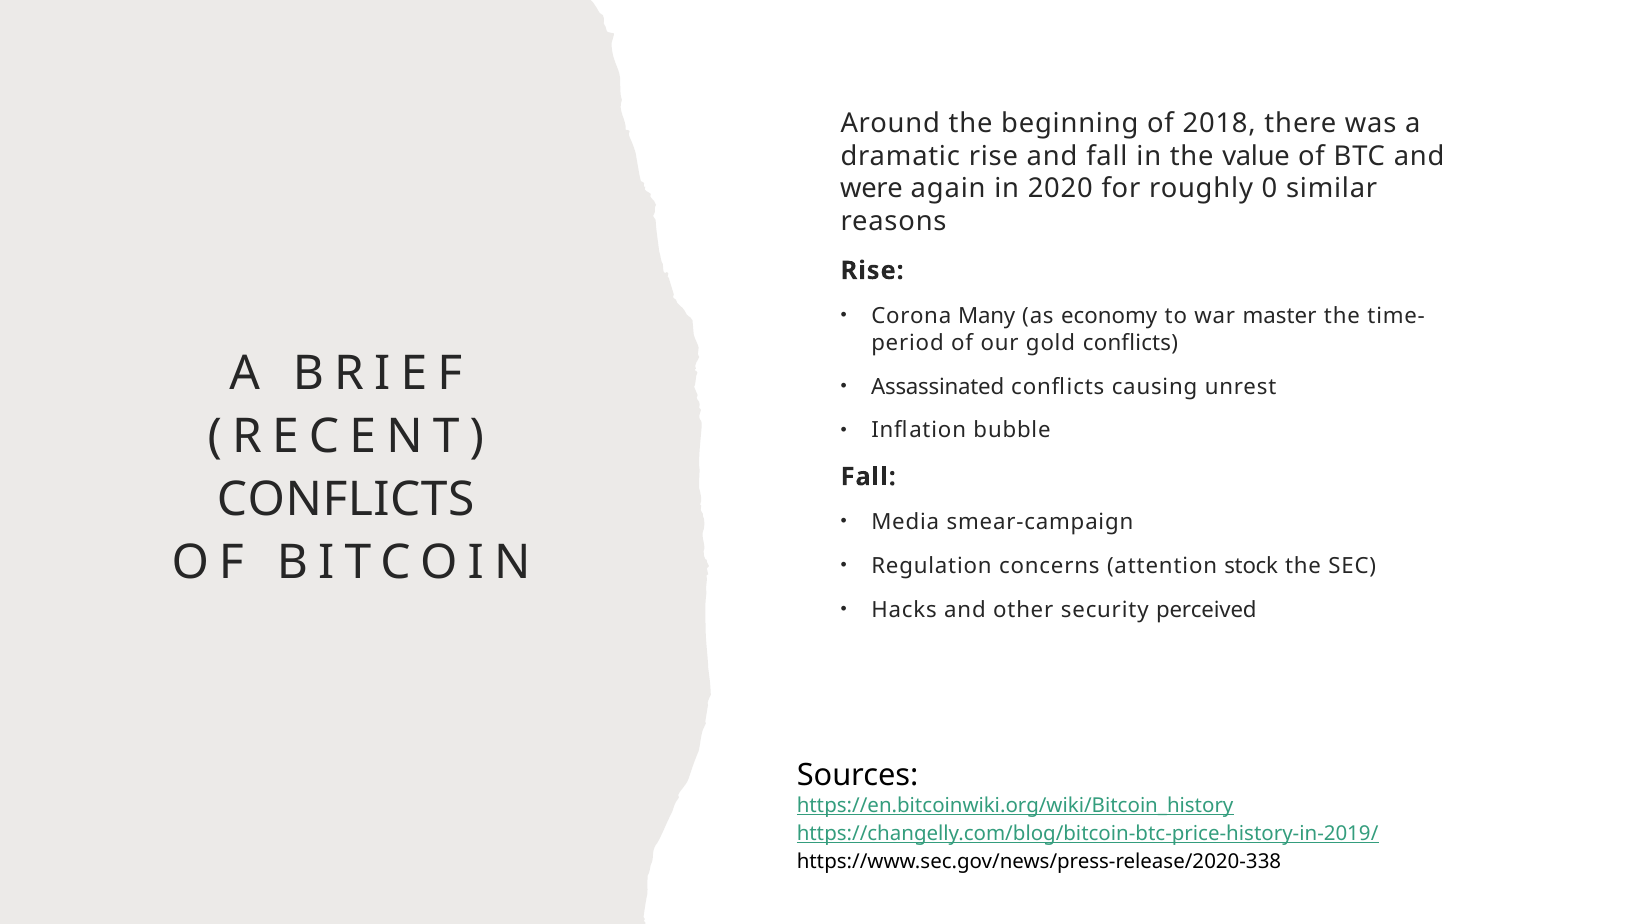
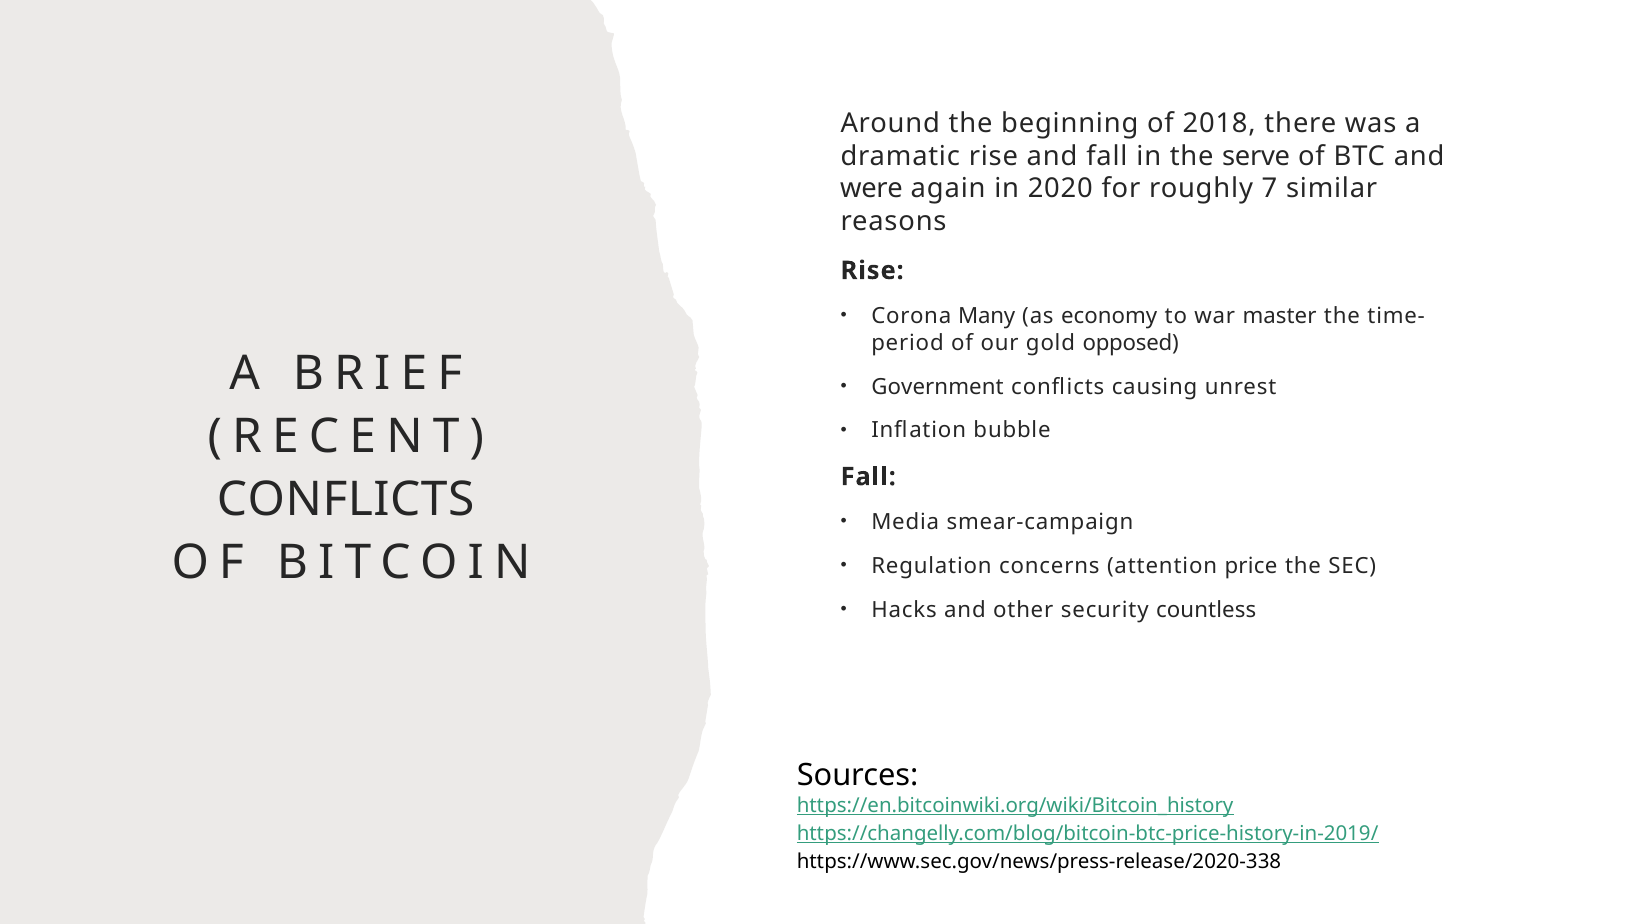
value: value -> serve
0: 0 -> 7
gold conflicts: conflicts -> opposed
Assassinated: Assassinated -> Government
stock: stock -> price
perceived: perceived -> countless
